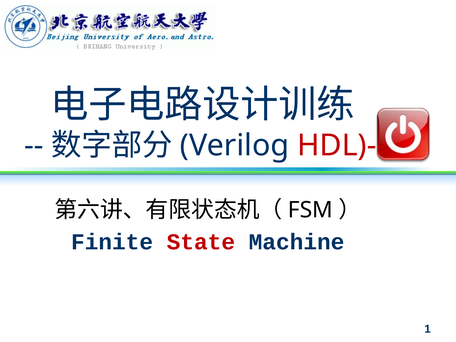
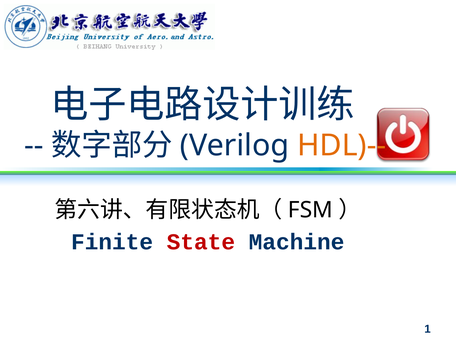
HDL)-- colour: red -> orange
